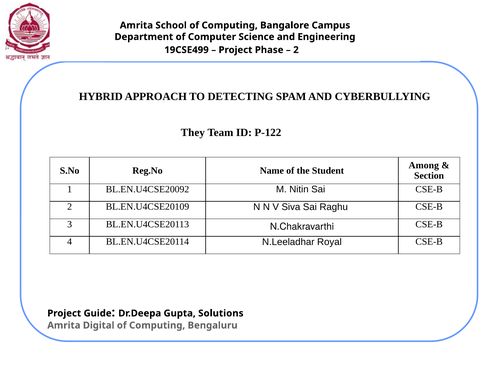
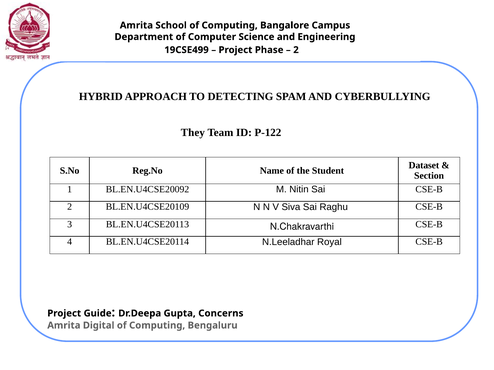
Among: Among -> Dataset
Solutions: Solutions -> Concerns
